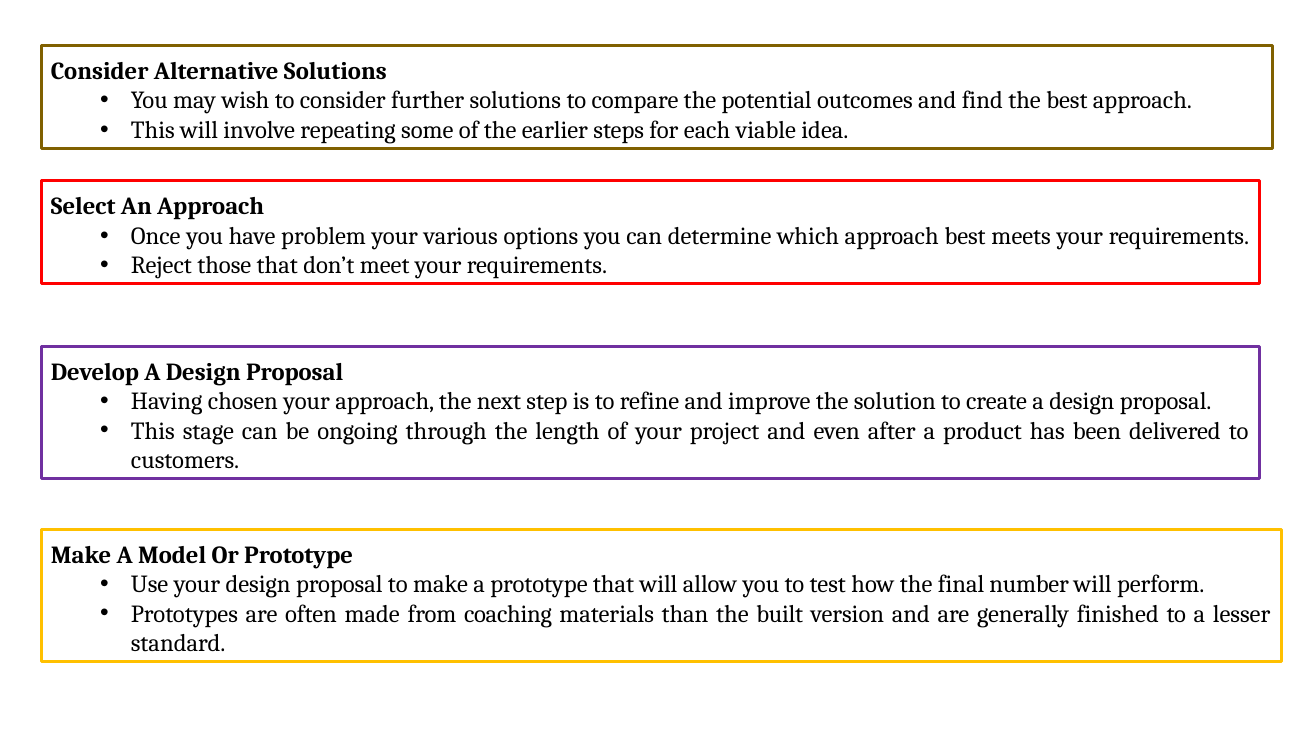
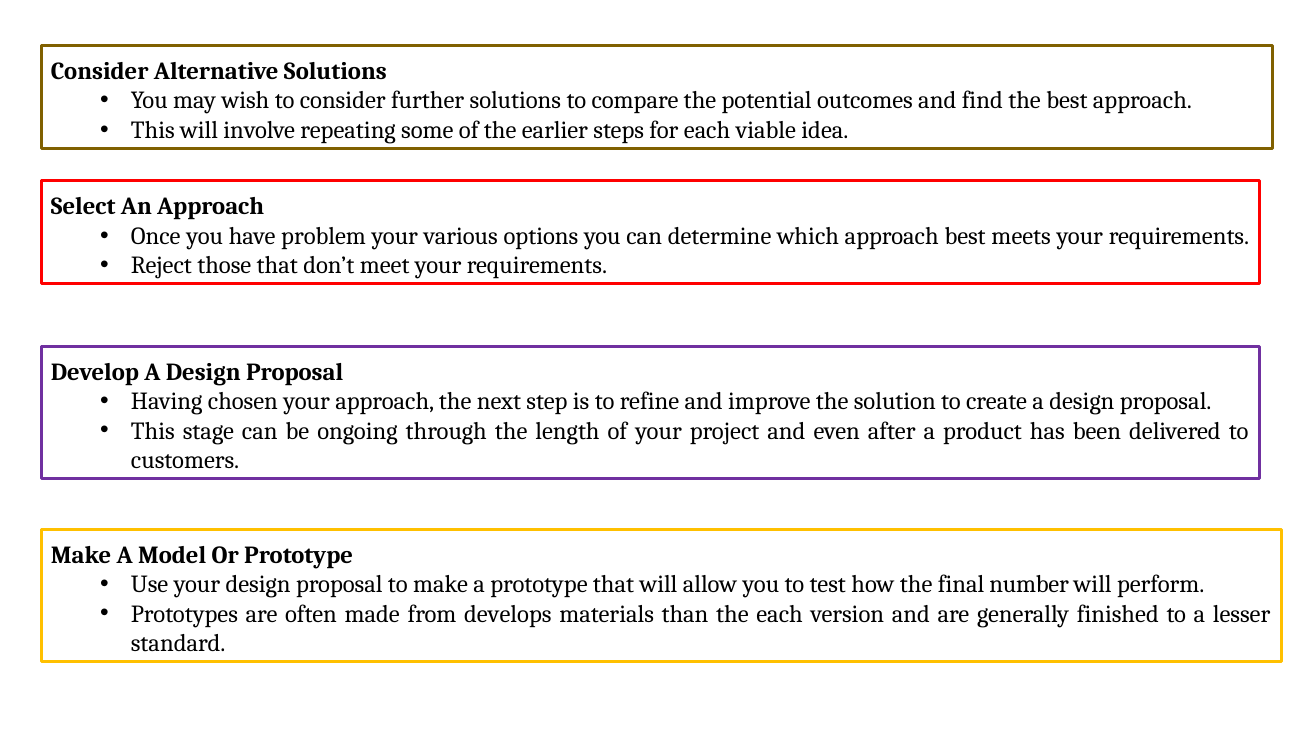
coaching: coaching -> develops
the built: built -> each
